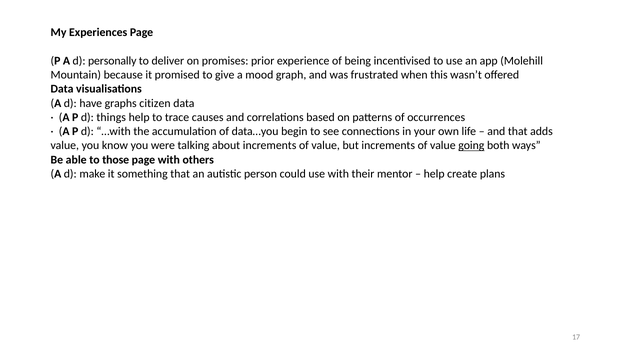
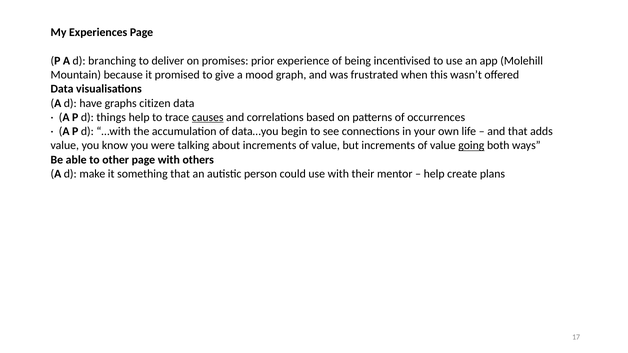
personally: personally -> branching
causes underline: none -> present
those: those -> other
